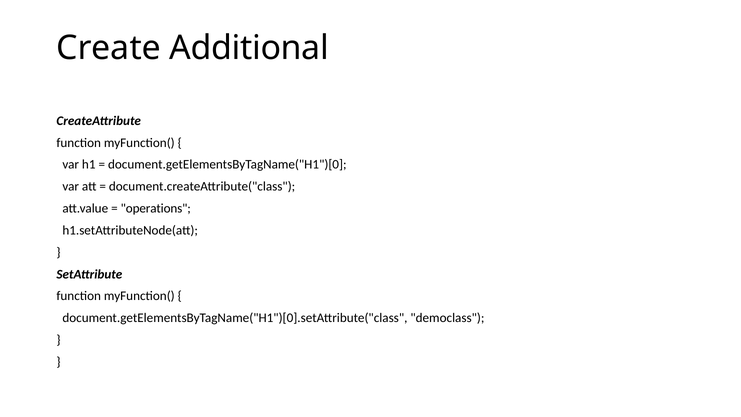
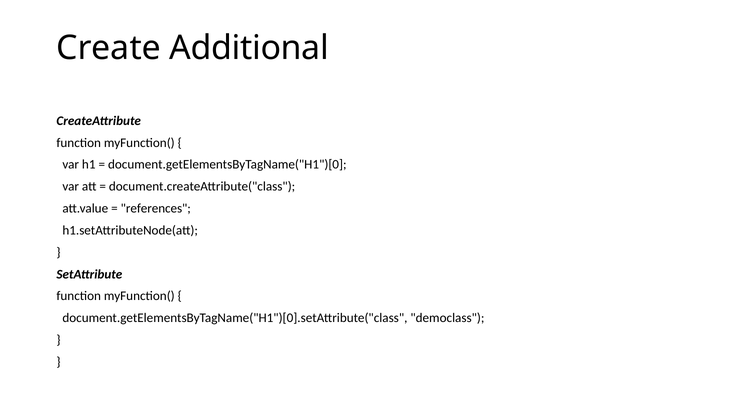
operations: operations -> references
